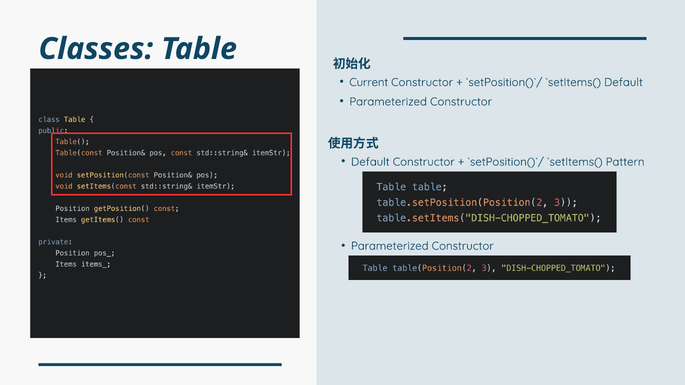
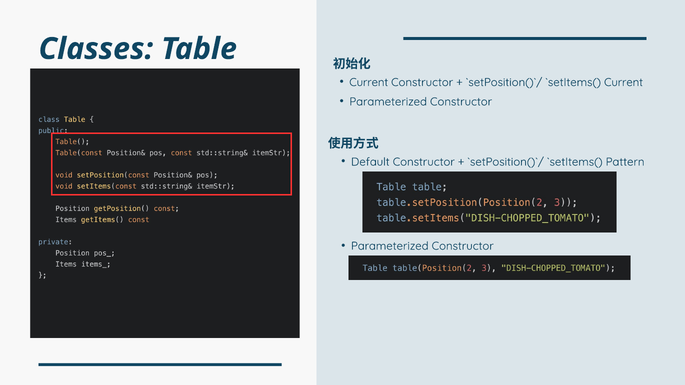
Default at (623, 82): Default -> Current
